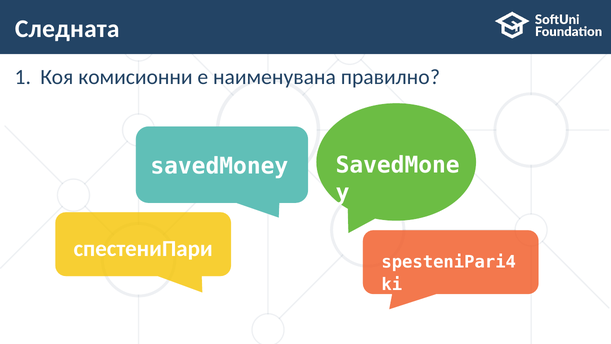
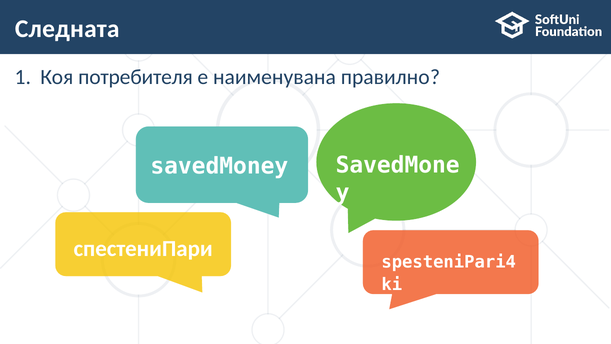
комисионни: комисионни -> потребителя
